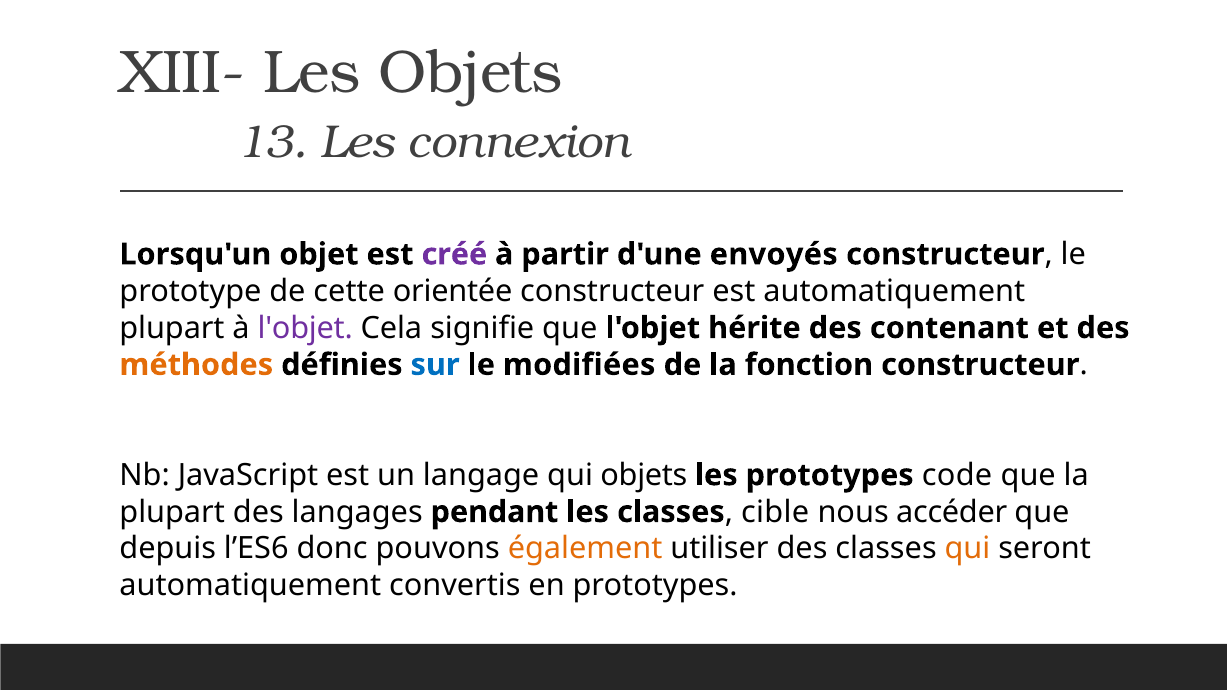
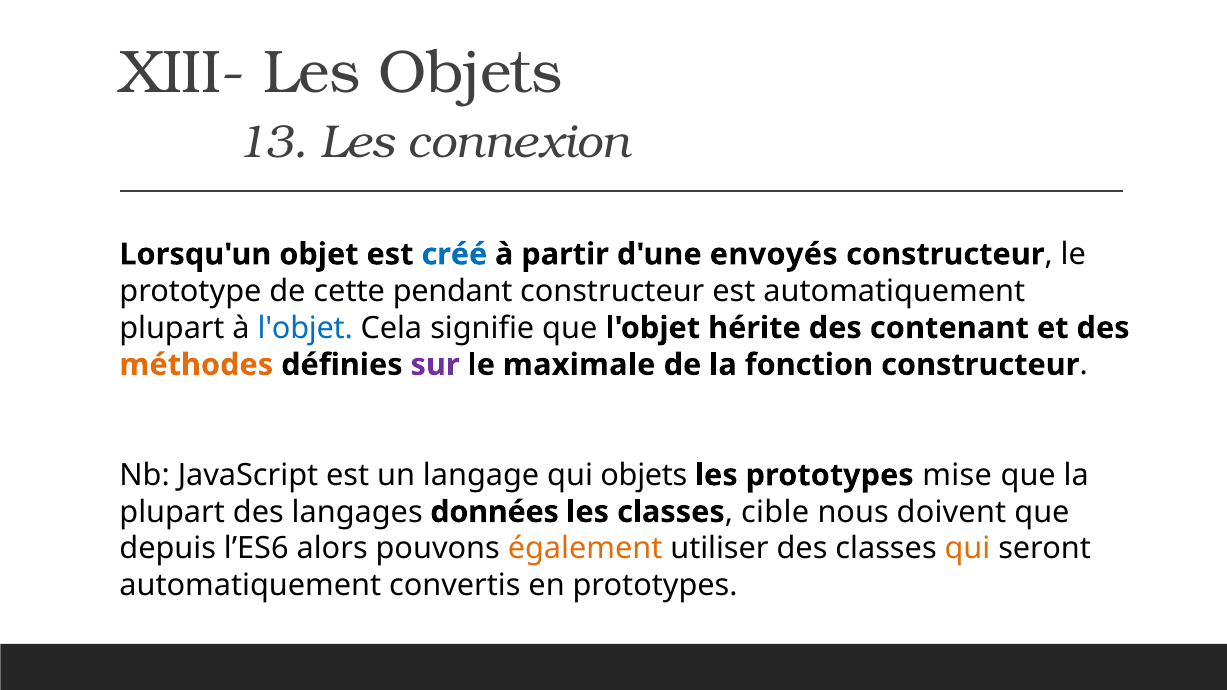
créé colour: purple -> blue
orientée: orientée -> pendant
l'objet at (305, 328) colour: purple -> blue
sur colour: blue -> purple
modifiées: modifiées -> maximale
code: code -> mise
pendant: pendant -> données
accéder: accéder -> doivent
donc: donc -> alors
